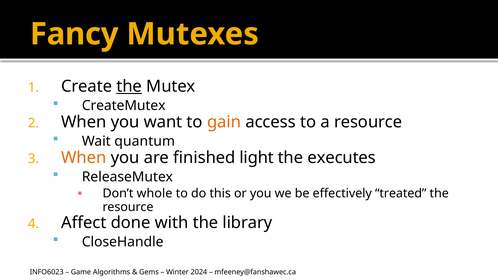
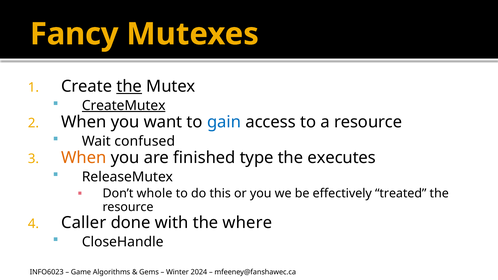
CreateMutex underline: none -> present
gain colour: orange -> blue
quantum: quantum -> confused
light: light -> type
Affect: Affect -> Caller
library: library -> where
